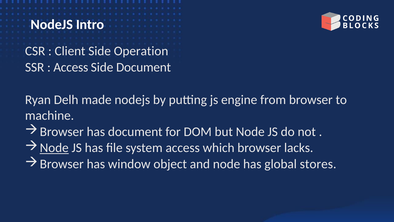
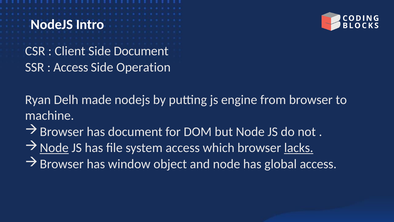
Side Operation: Operation -> Document
Side Document: Document -> Operation
lacks underline: none -> present
global stores: stores -> access
